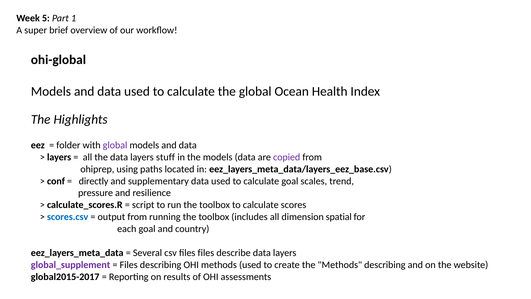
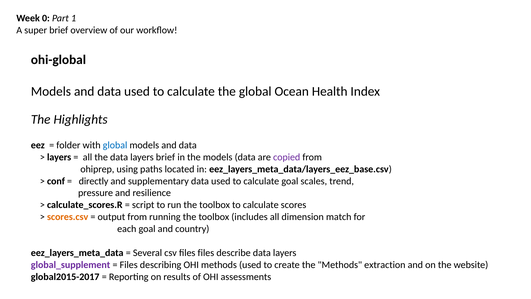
5: 5 -> 0
global at (115, 145) colour: purple -> blue
layers stuff: stuff -> brief
scores.csv colour: blue -> orange
spatial: spatial -> match
Methods describing: describing -> extraction
